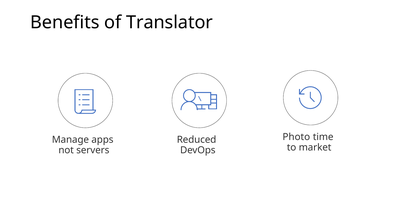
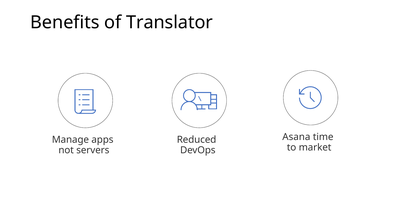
Photo: Photo -> Asana
